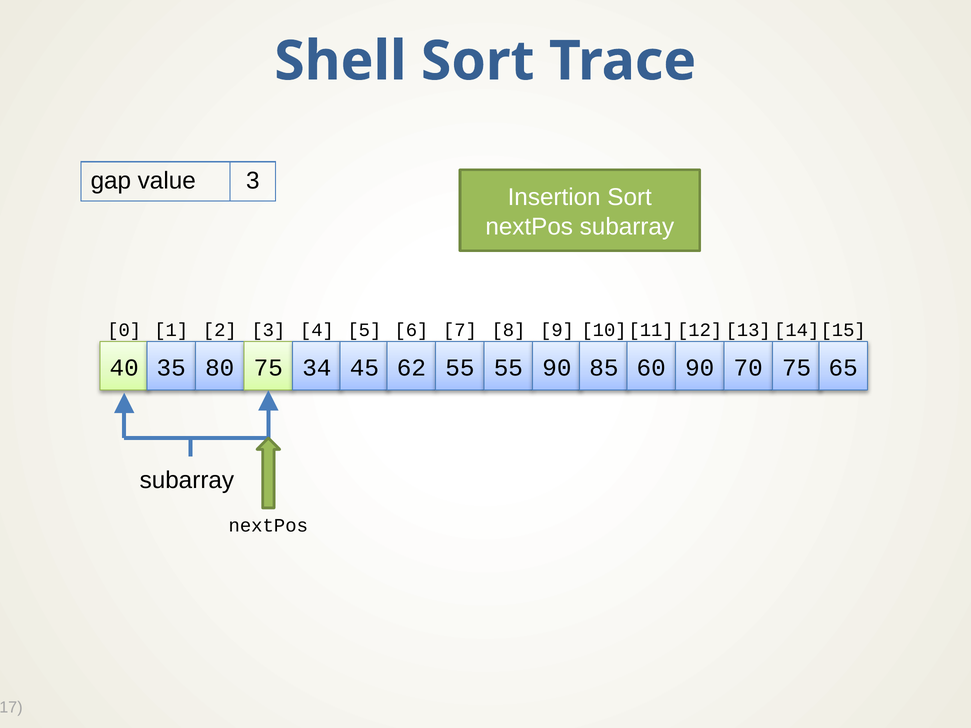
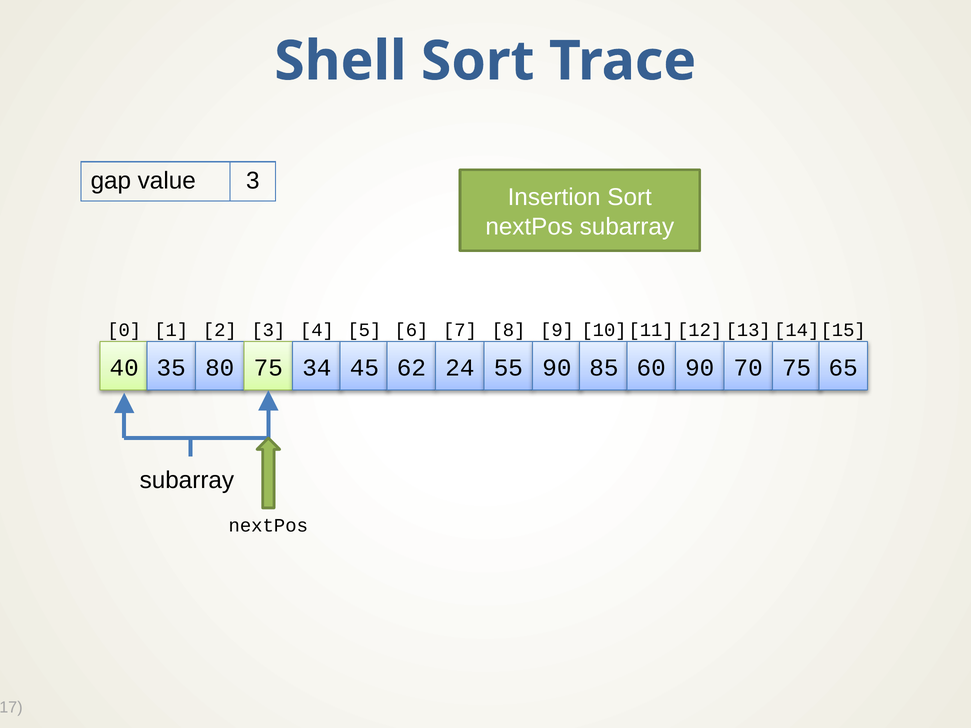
62 55: 55 -> 24
